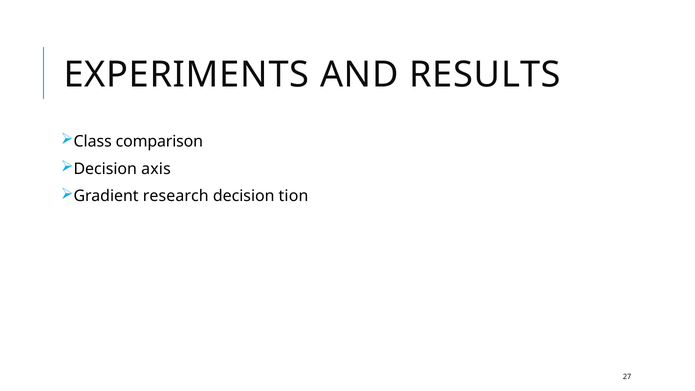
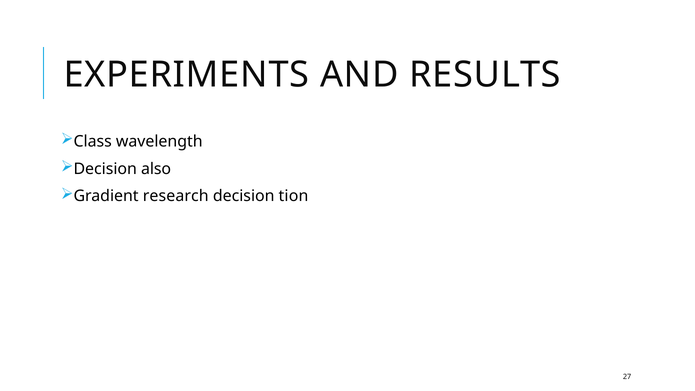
comparison: comparison -> wavelength
axis: axis -> also
